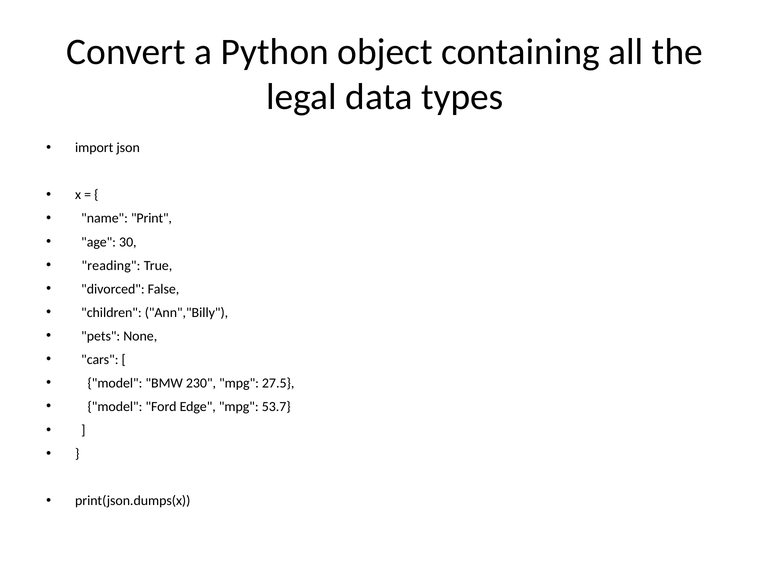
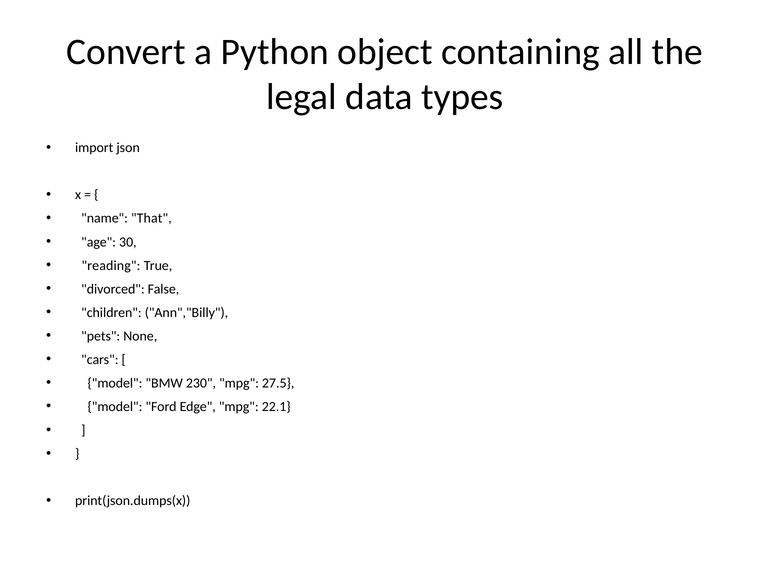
Print: Print -> That
53.7: 53.7 -> 22.1
